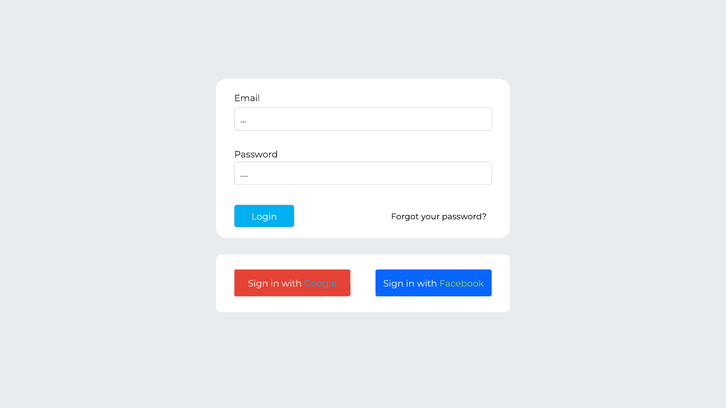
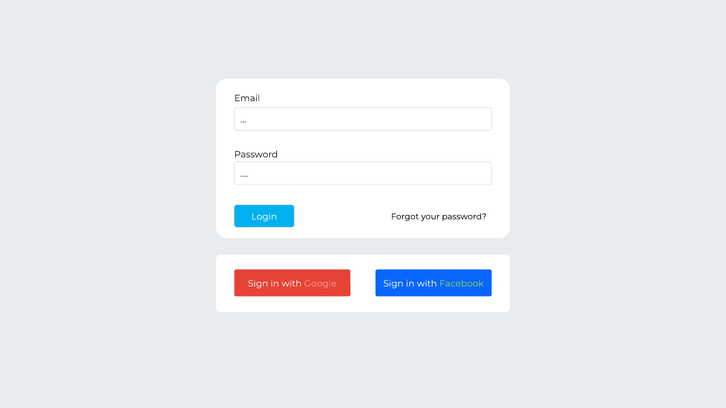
Google colour: light blue -> pink
